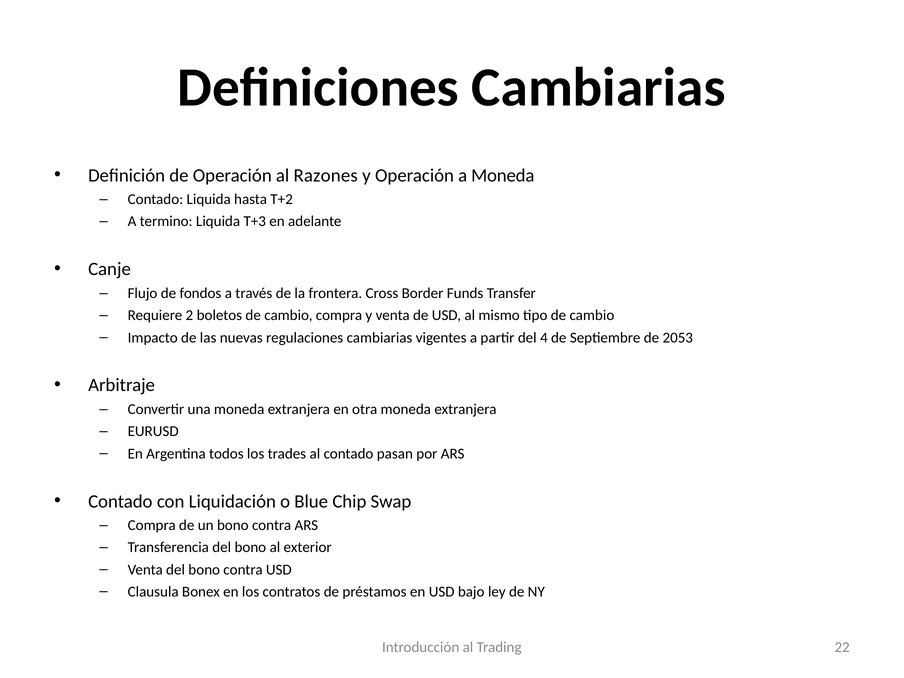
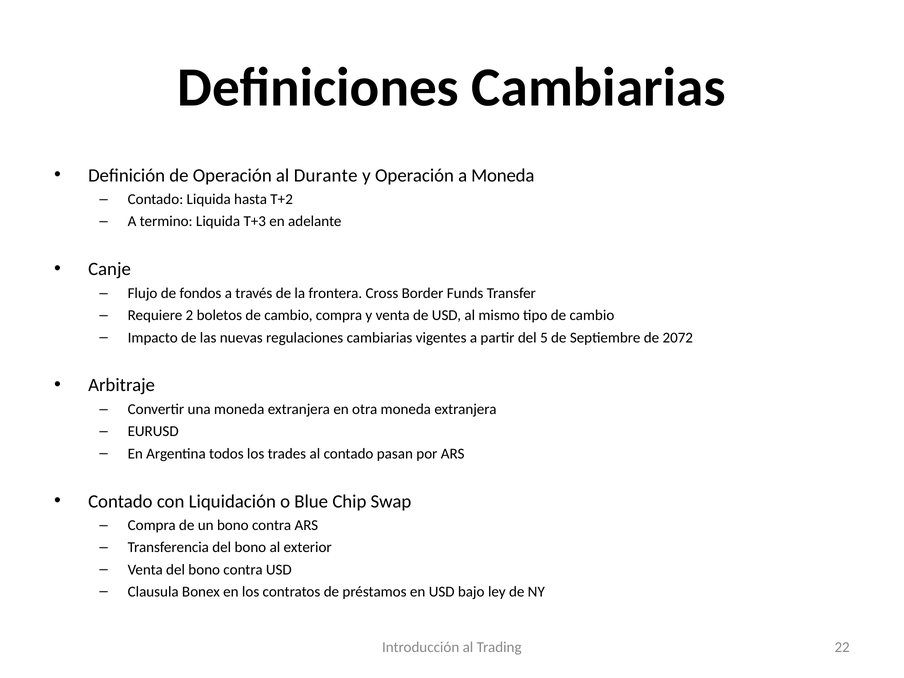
Razones: Razones -> Durante
4: 4 -> 5
2053: 2053 -> 2072
